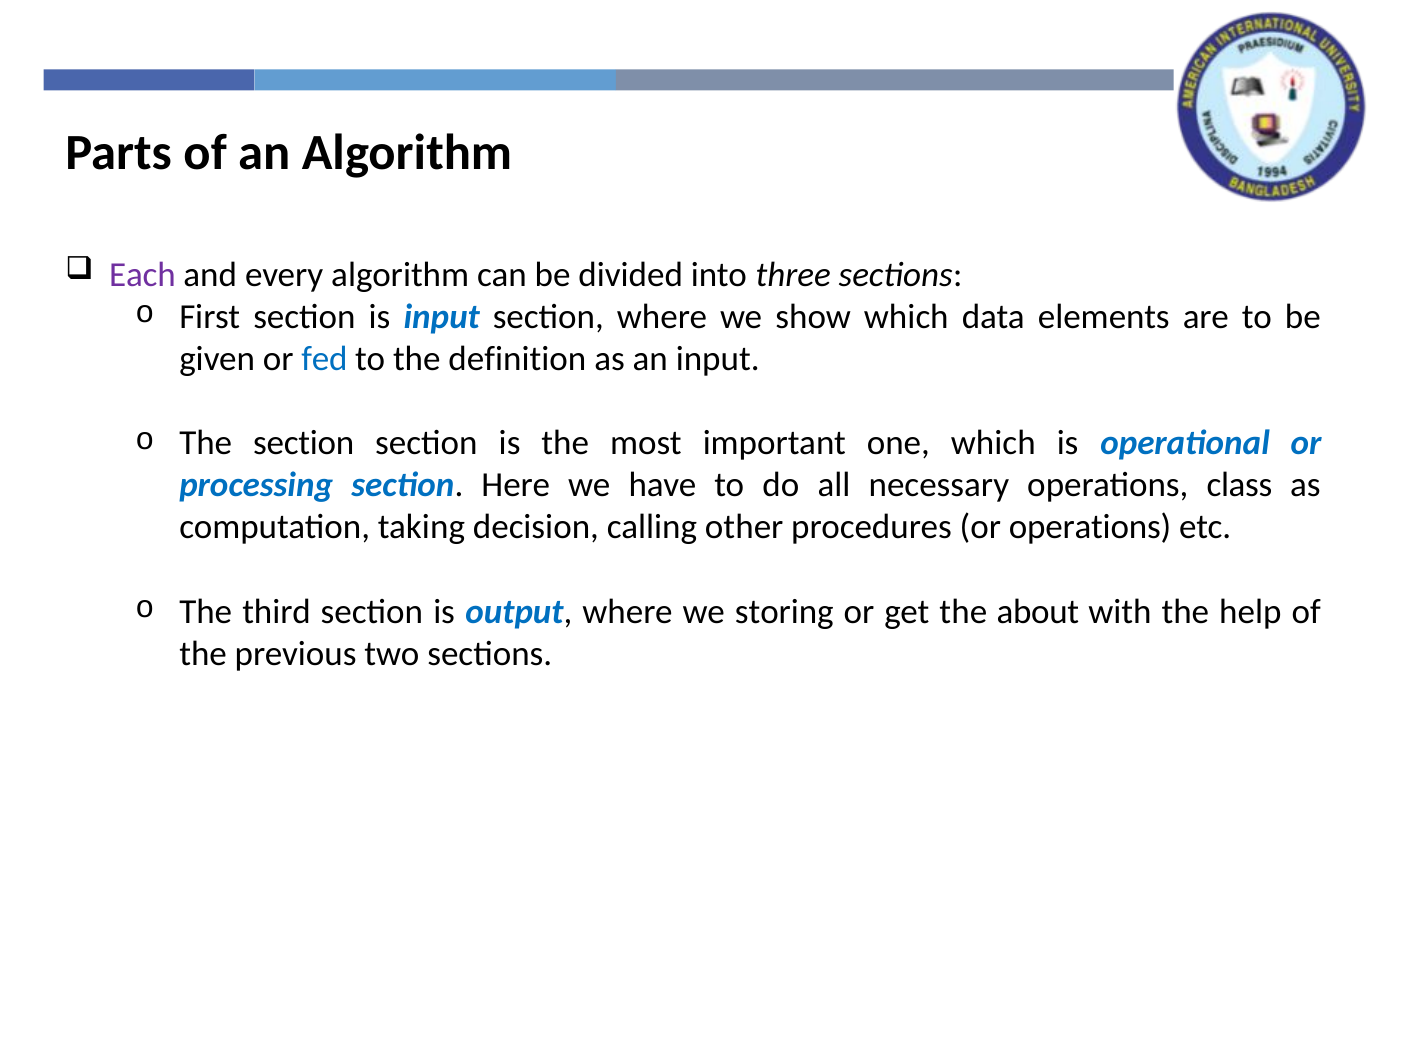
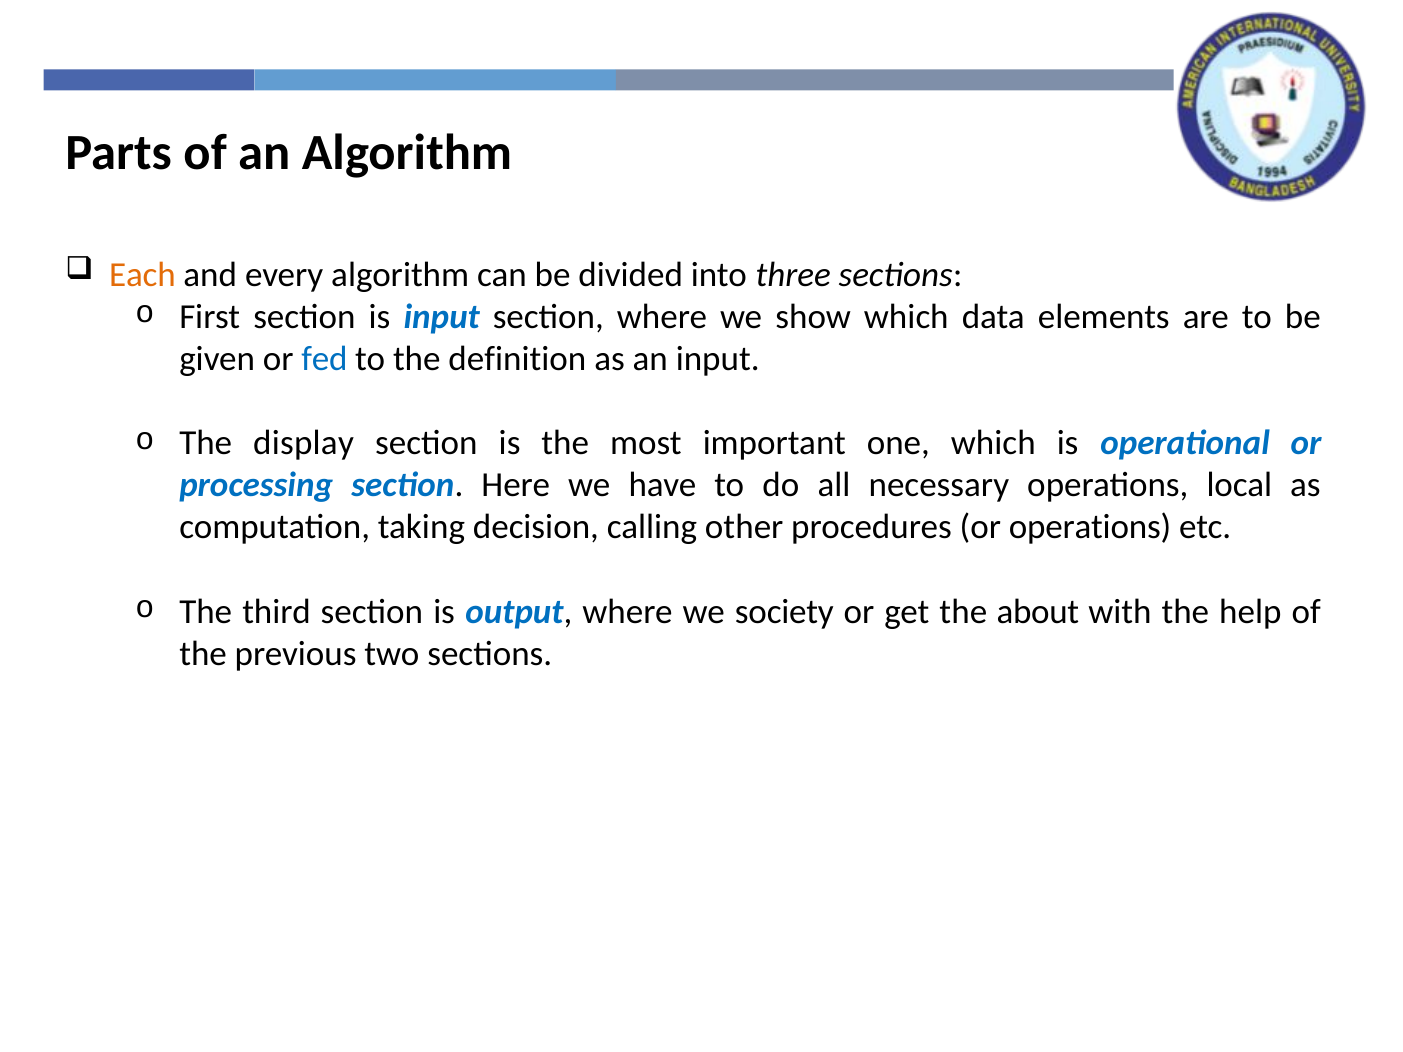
Each colour: purple -> orange
The section: section -> display
class: class -> local
storing: storing -> society
